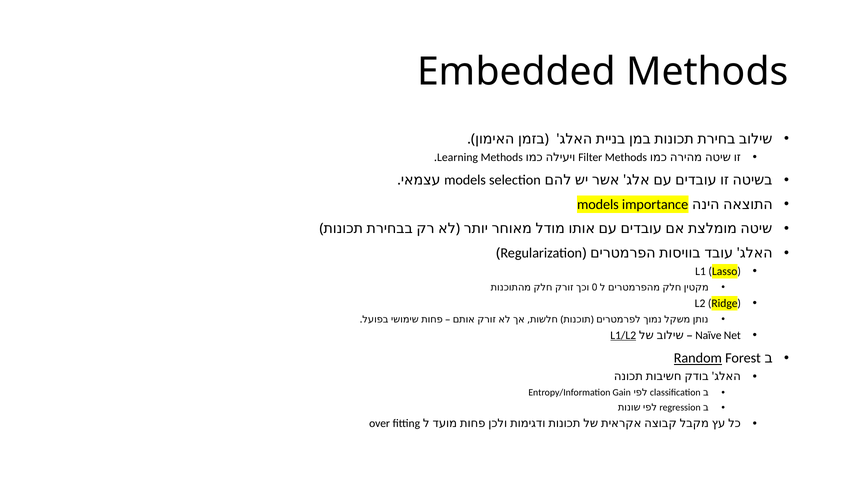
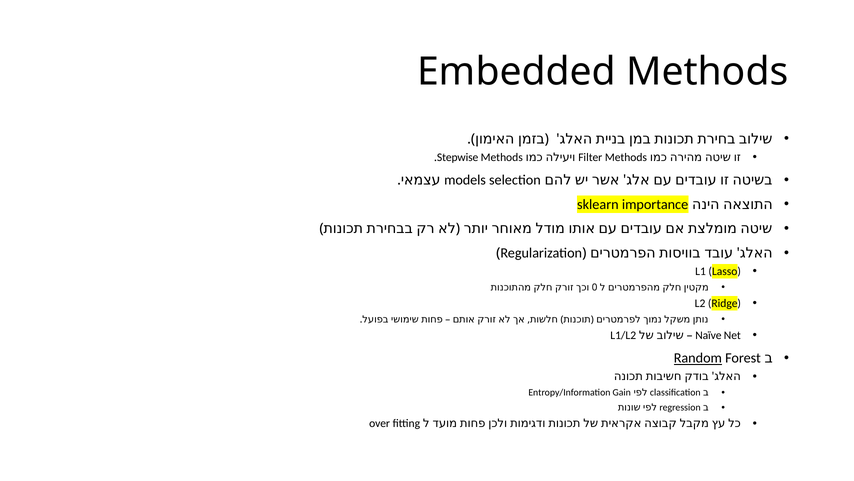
Learning: Learning -> Stepwise
models at (598, 204): models -> sklearn
L1/L2 underline: present -> none
